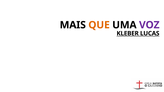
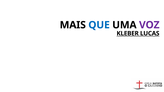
QUE colour: orange -> blue
